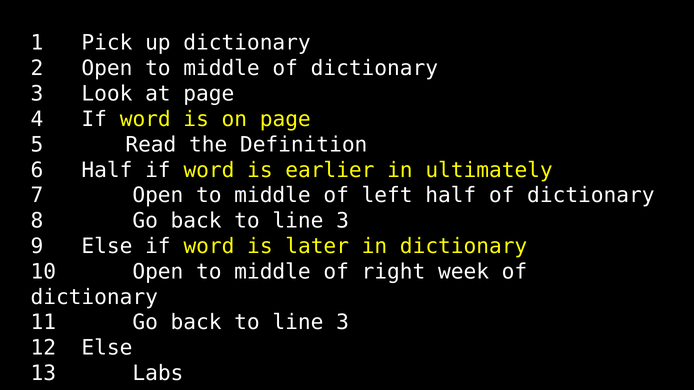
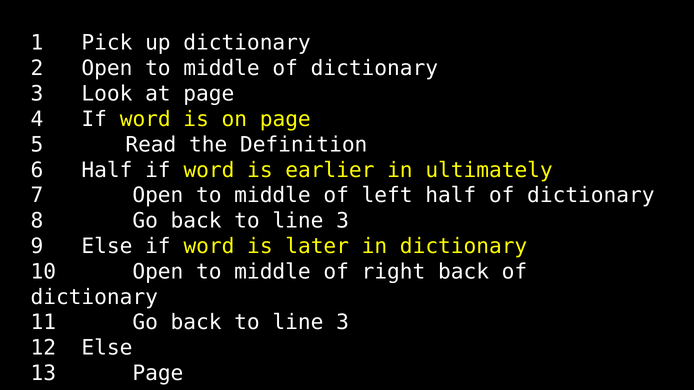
right week: week -> back
13 Labs: Labs -> Page
